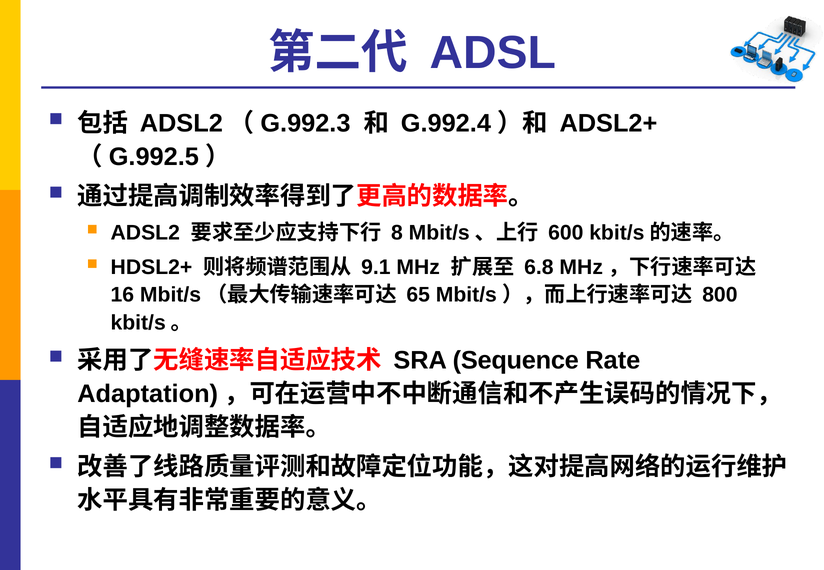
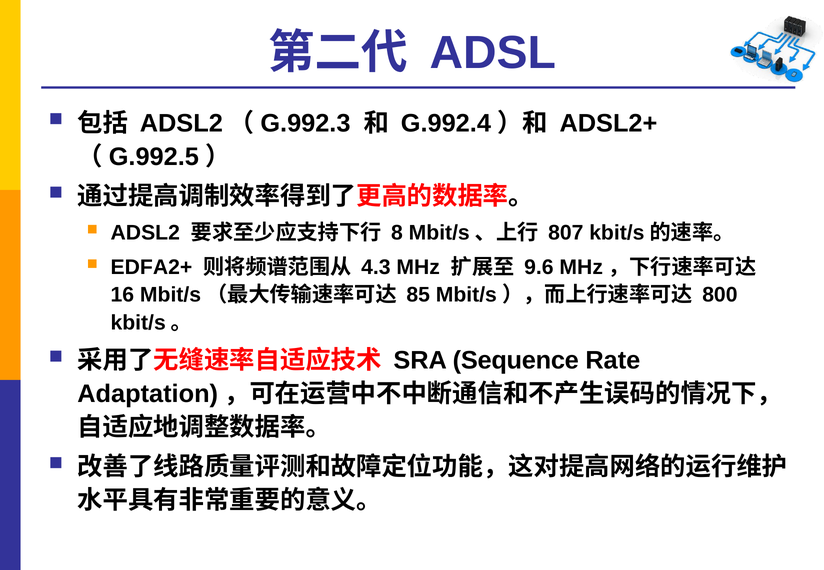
600: 600 -> 807
HDSL2+: HDSL2+ -> EDFA2+
9.1: 9.1 -> 4.3
6.8: 6.8 -> 9.6
65: 65 -> 85
